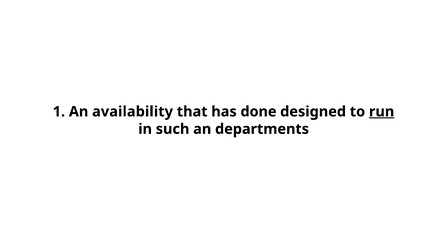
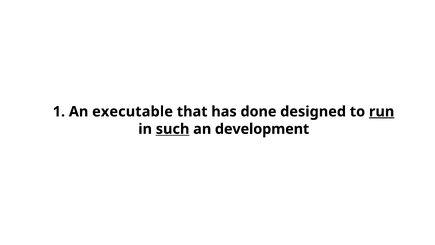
availability: availability -> executable
such underline: none -> present
departments: departments -> development
